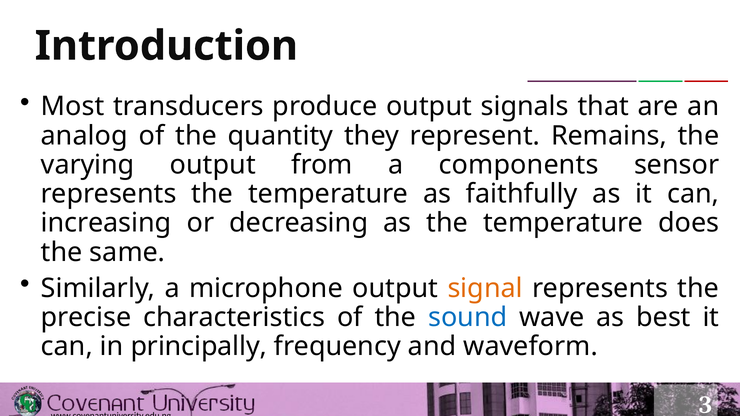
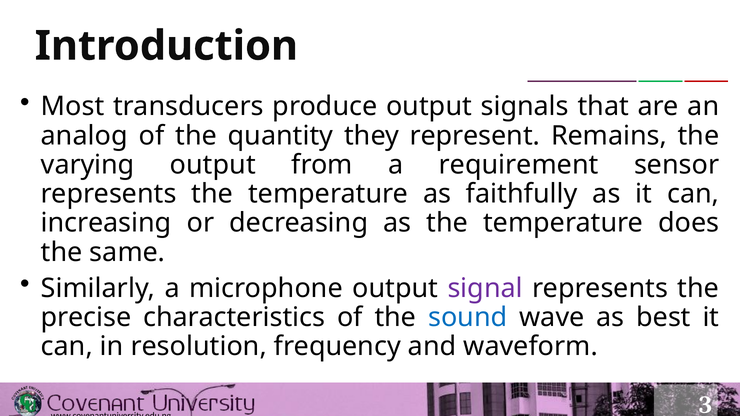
components: components -> requirement
signal colour: orange -> purple
principally: principally -> resolution
